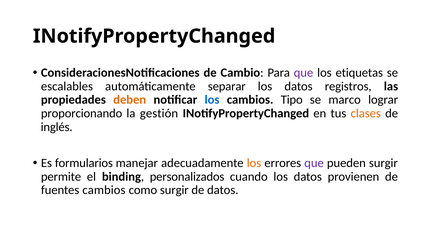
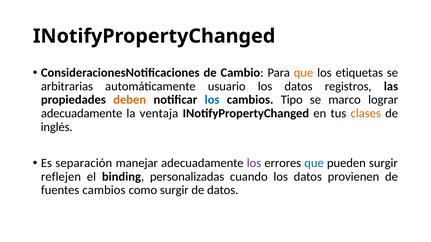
que at (304, 73) colour: purple -> orange
escalables: escalables -> arbitrarias
separar: separar -> usuario
proporcionando at (82, 114): proporcionando -> adecuadamente
gestión: gestión -> ventaja
formularios: formularios -> separación
los at (254, 163) colour: orange -> purple
que at (314, 163) colour: purple -> blue
permite: permite -> reflejen
personalizados: personalizados -> personalizadas
